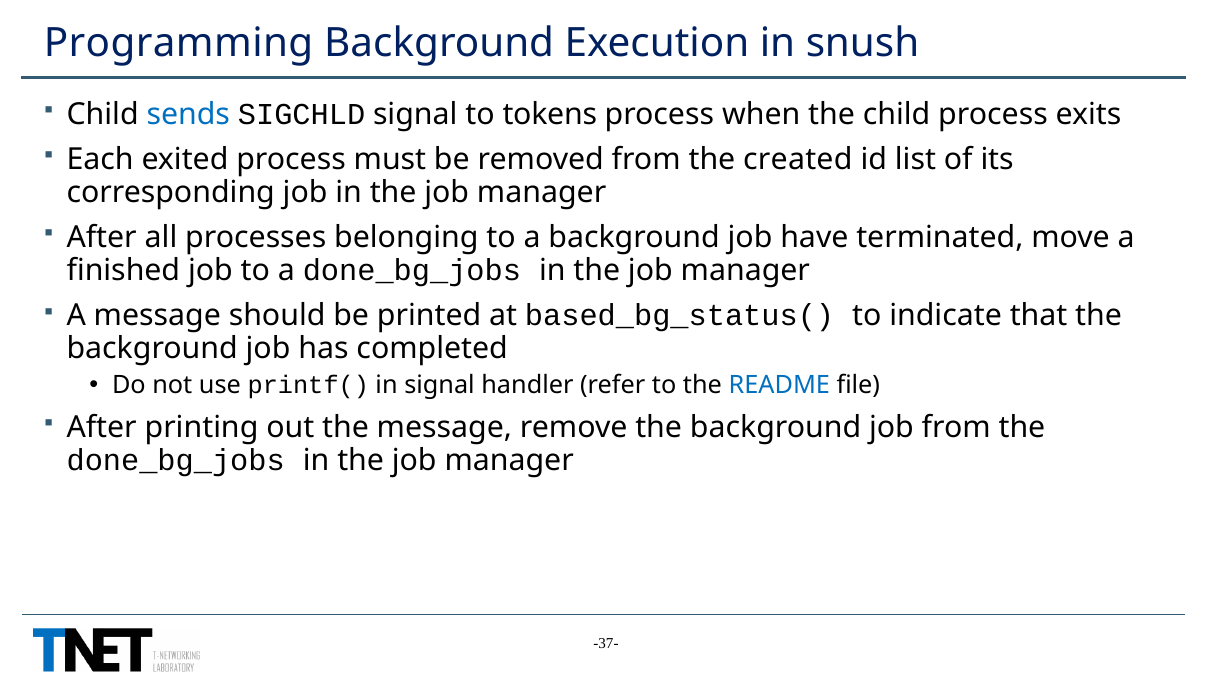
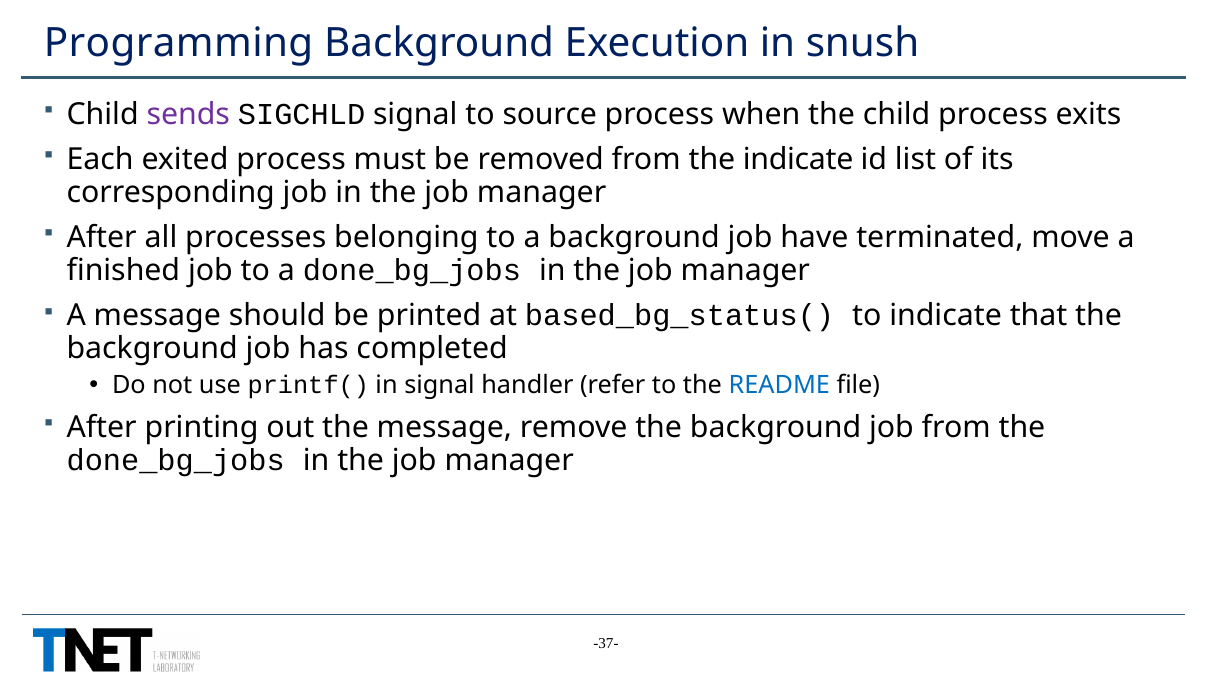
sends colour: blue -> purple
tokens: tokens -> source
the created: created -> indicate
